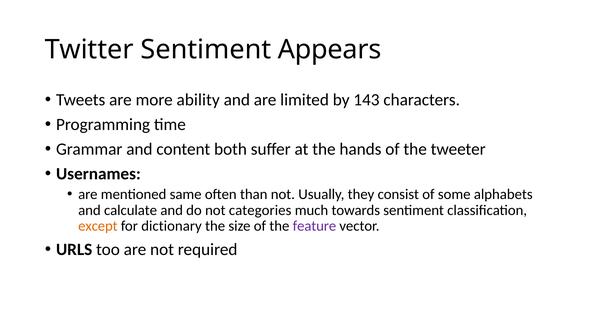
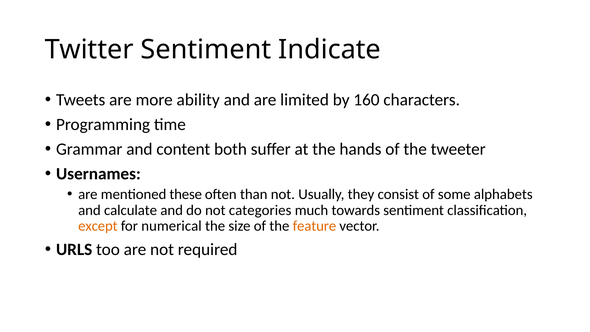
Appears: Appears -> Indicate
143: 143 -> 160
same: same -> these
dictionary: dictionary -> numerical
feature colour: purple -> orange
